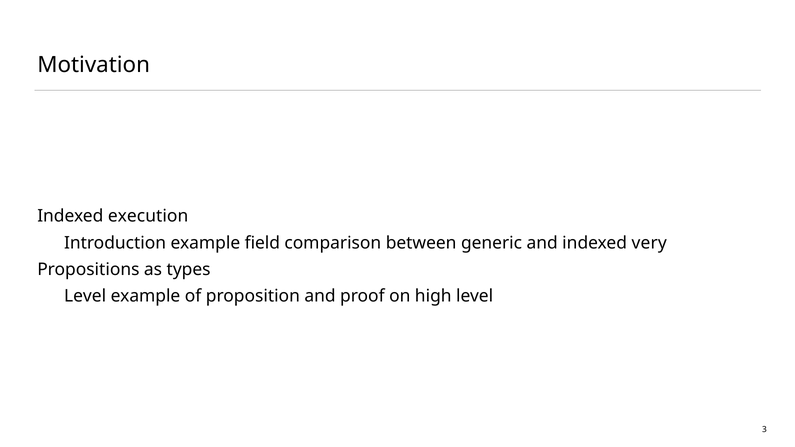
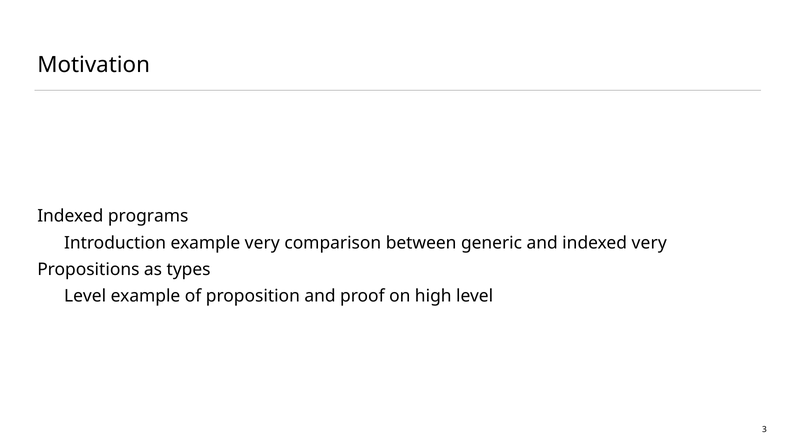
execution: execution -> programs
example field: field -> very
